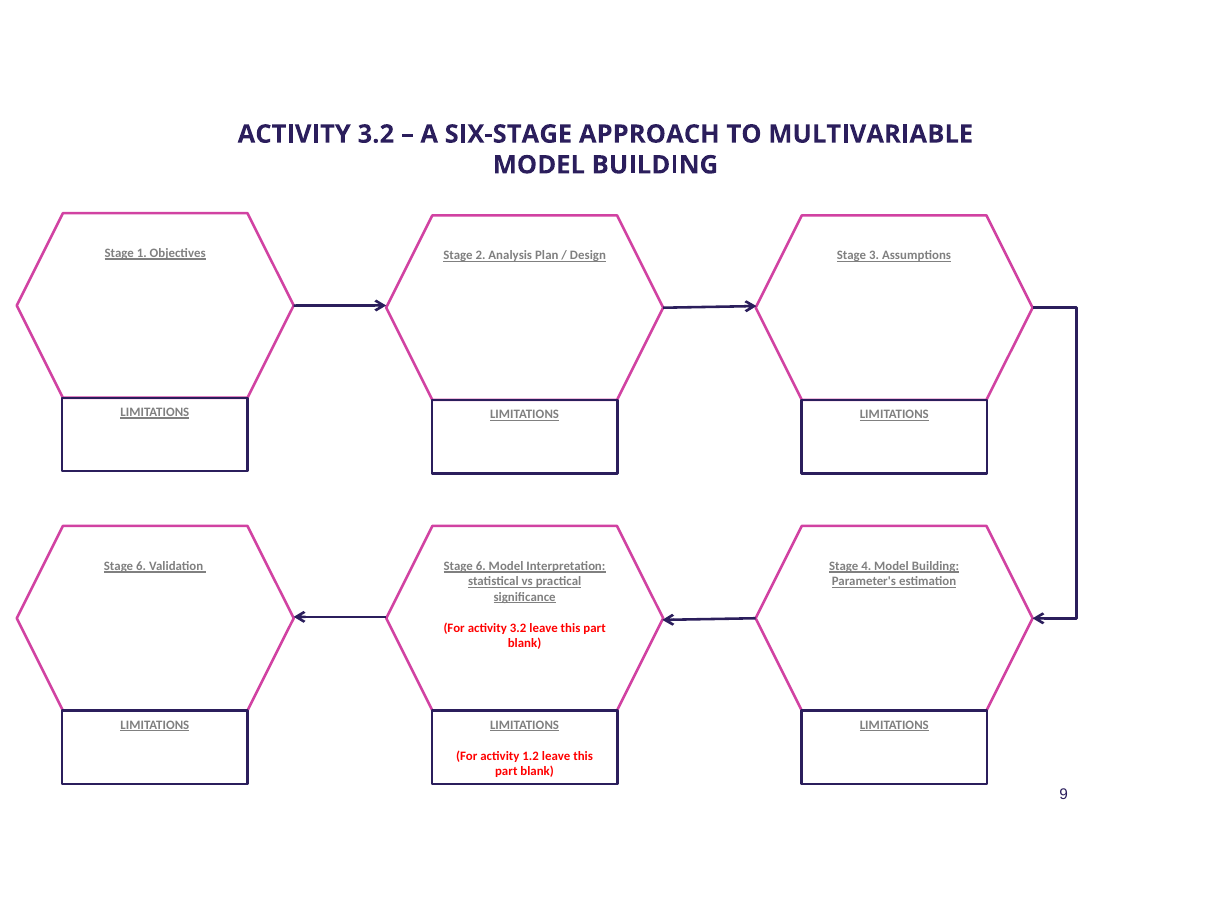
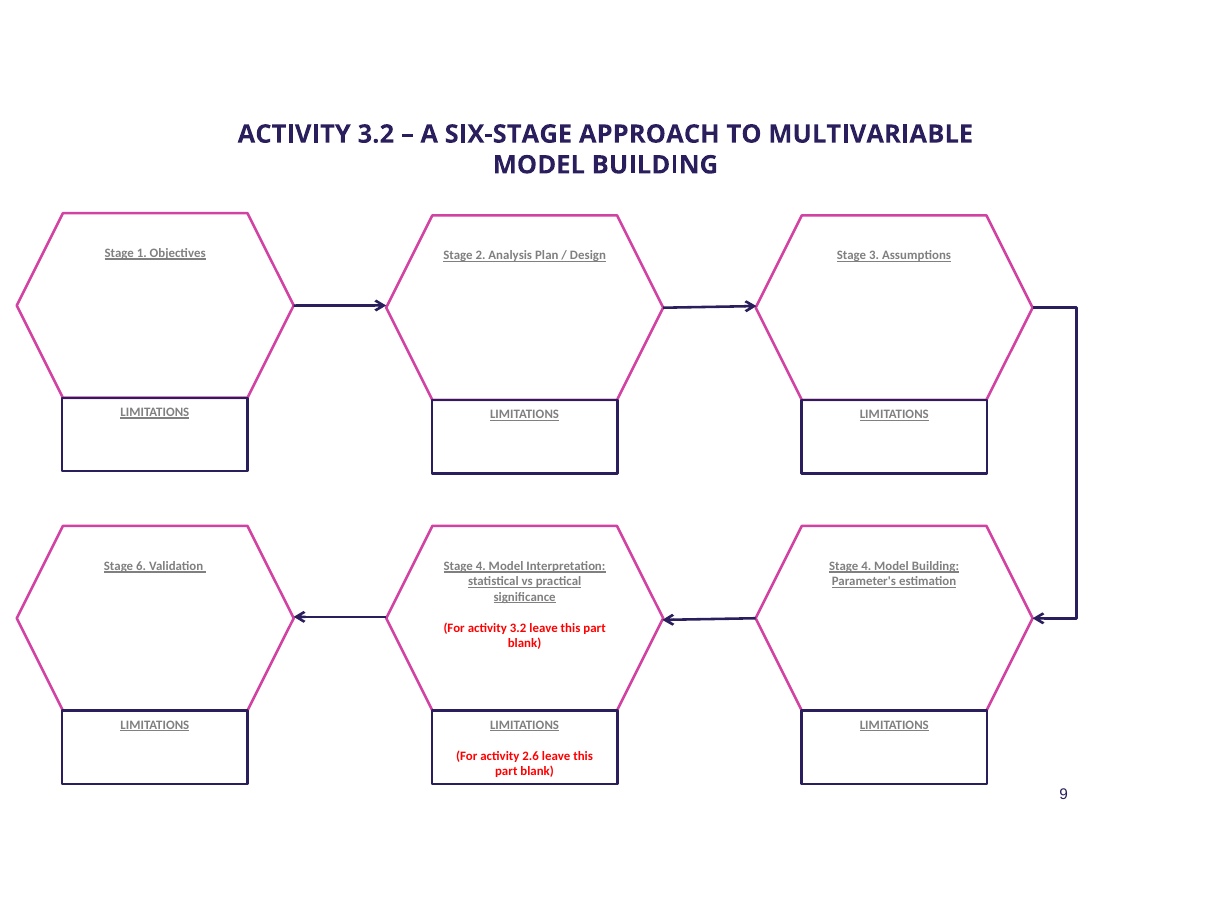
6 at (481, 566): 6 -> 4
1.2: 1.2 -> 2.6
